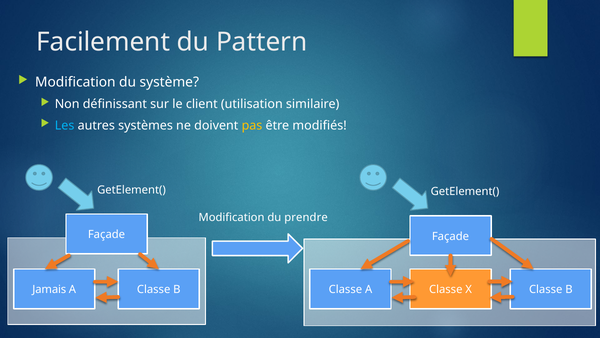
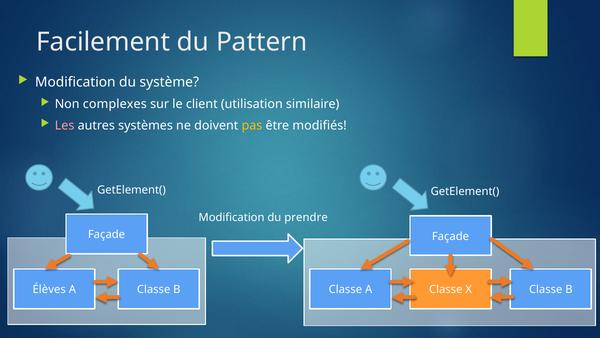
définissant: définissant -> complexes
Les colour: light blue -> pink
Jamais: Jamais -> Élèves
